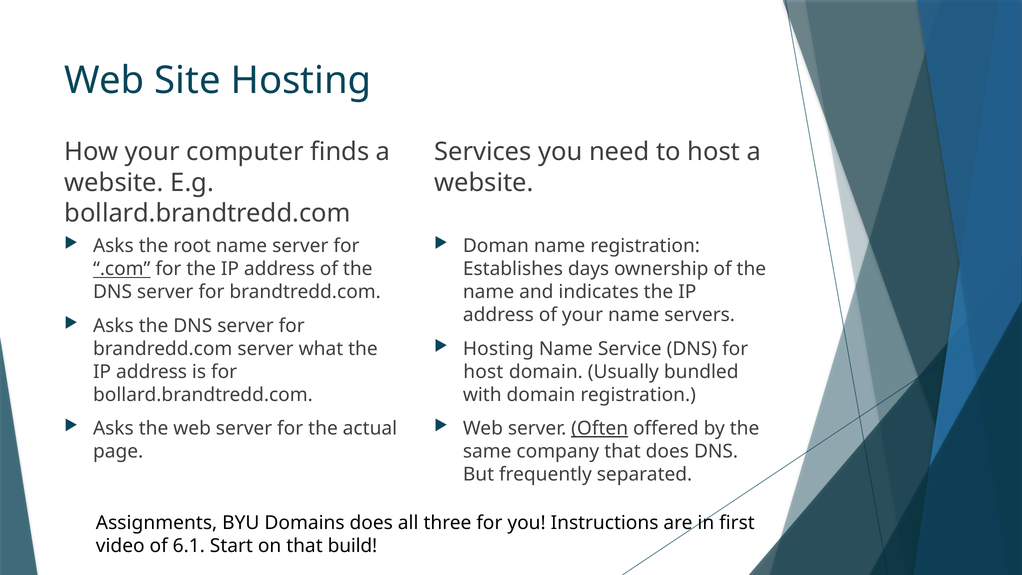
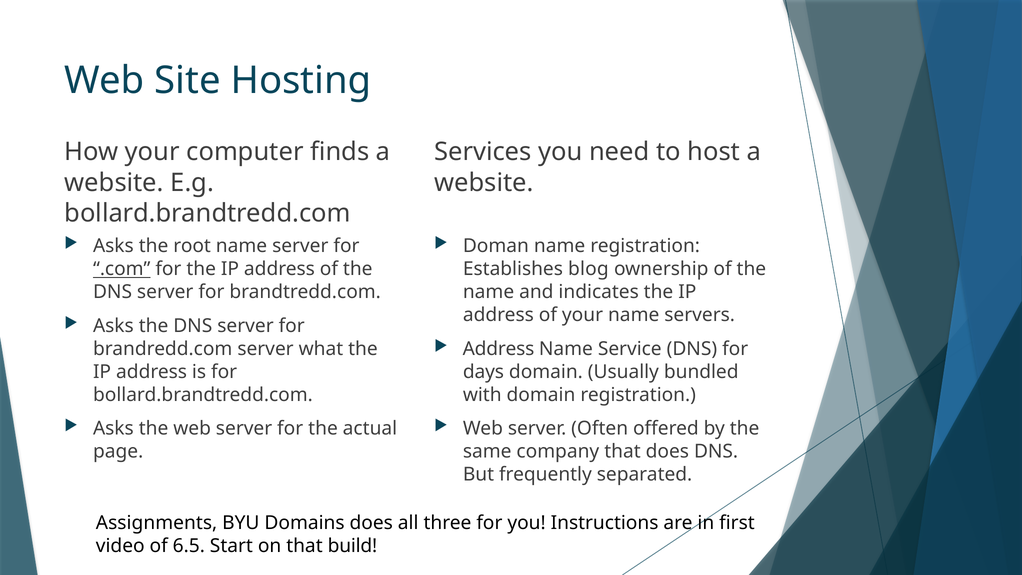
days: days -> blog
Hosting at (498, 349): Hosting -> Address
host at (483, 372): host -> days
Often underline: present -> none
6.1: 6.1 -> 6.5
